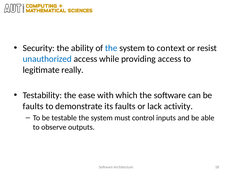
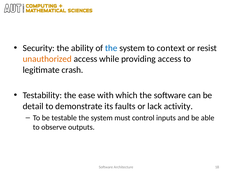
unauthorized colour: blue -> orange
really: really -> crash
faults at (33, 106): faults -> detail
